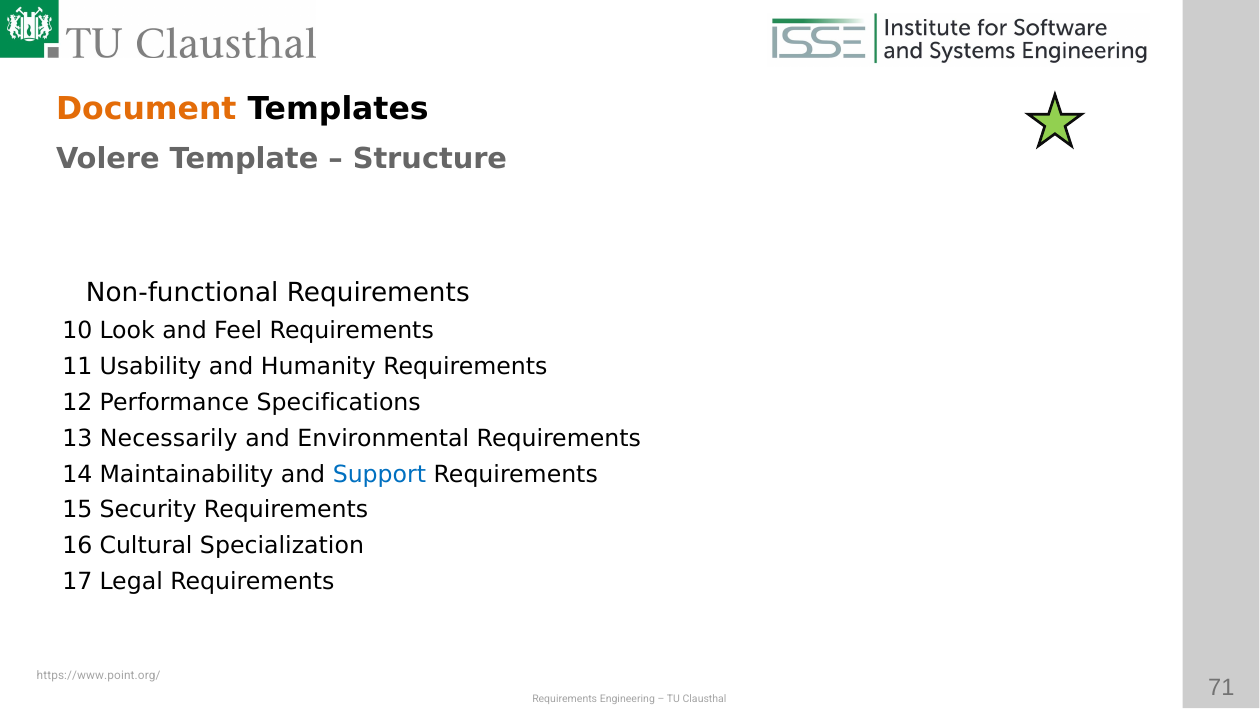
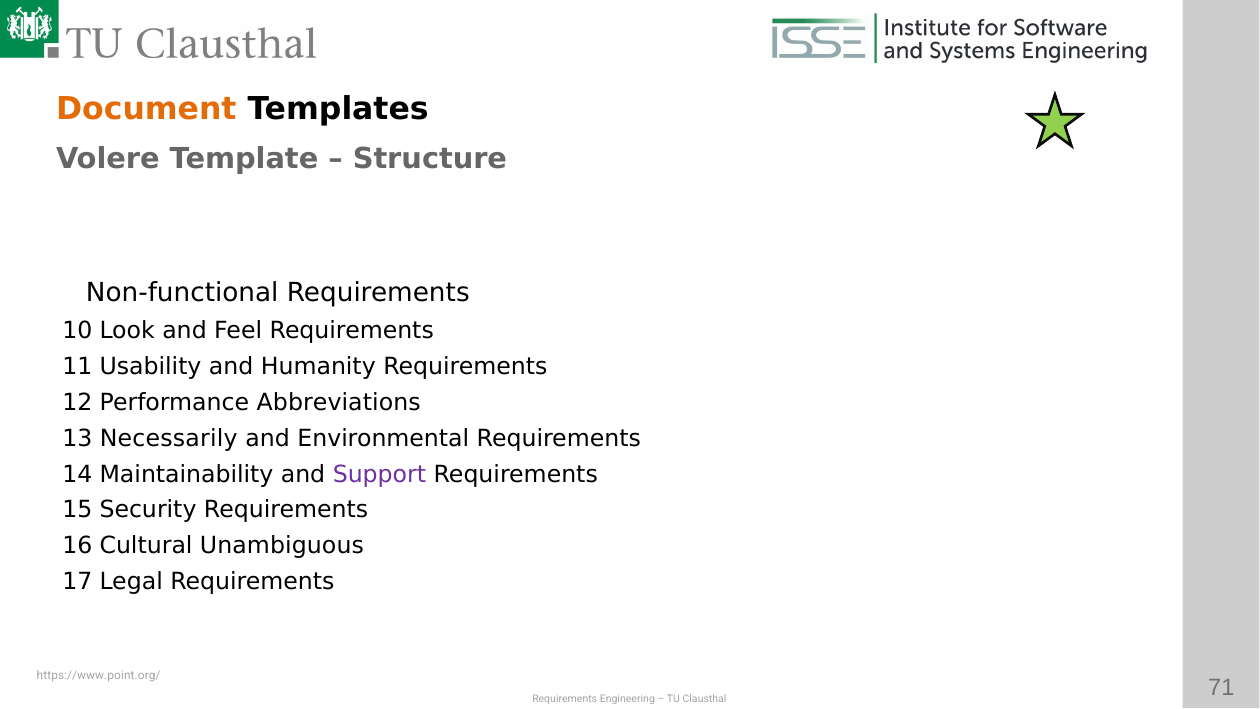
Specifications: Specifications -> Abbreviations
Support colour: blue -> purple
Specialization: Specialization -> Unambiguous
